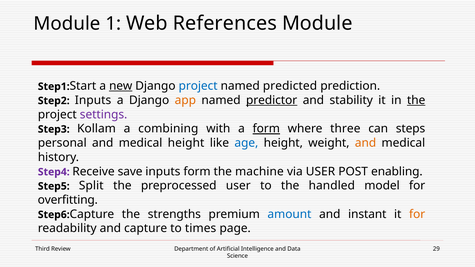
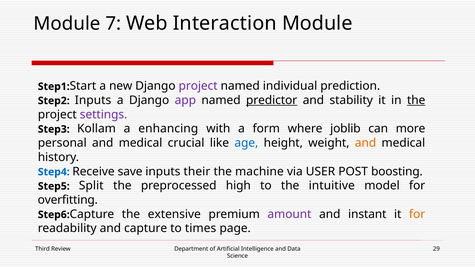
1: 1 -> 7
References: References -> Interaction
new underline: present -> none
project at (198, 86) colour: blue -> purple
predicted: predicted -> individual
app colour: orange -> purple
combining: combining -> enhancing
form at (266, 129) underline: present -> none
three: three -> joblib
steps: steps -> more
medical height: height -> crucial
Step4 colour: purple -> blue
inputs form: form -> their
enabling: enabling -> boosting
preprocessed user: user -> high
handled: handled -> intuitive
strengths: strengths -> extensive
amount colour: blue -> purple
